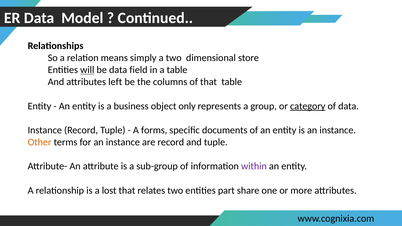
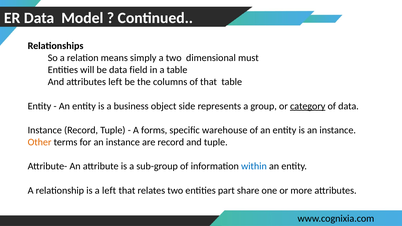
store: store -> must
will underline: present -> none
only: only -> side
documents: documents -> warehouse
within colour: purple -> blue
a lost: lost -> left
